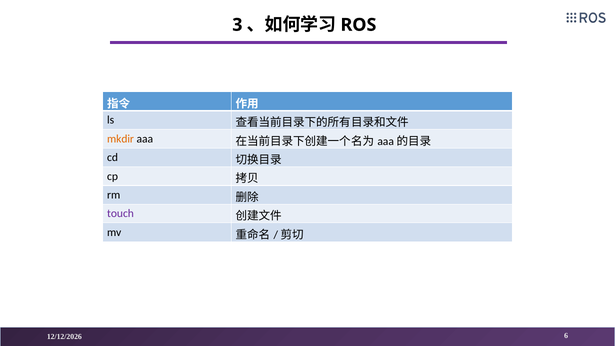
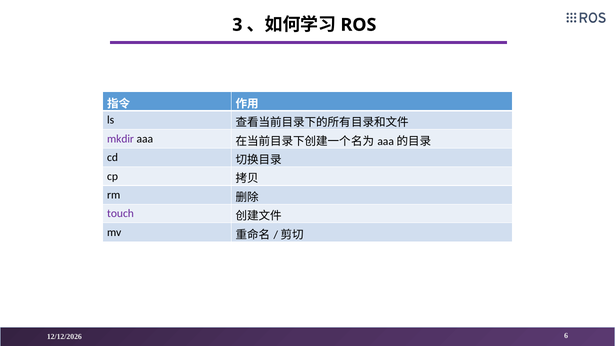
mkdir colour: orange -> purple
